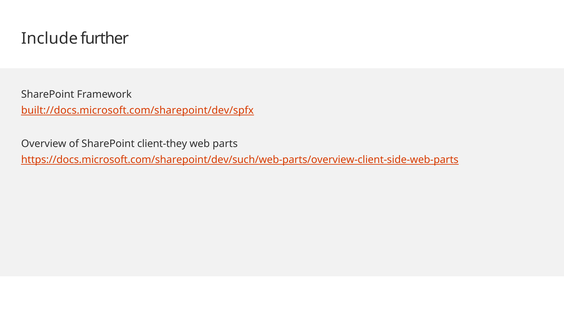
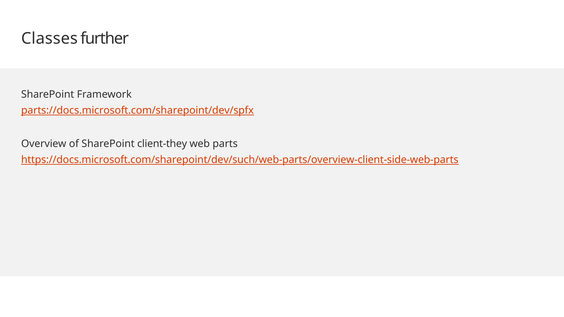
Include: Include -> Classes
built://docs.microsoft.com/sharepoint/dev/spfx: built://docs.microsoft.com/sharepoint/dev/spfx -> parts://docs.microsoft.com/sharepoint/dev/spfx
